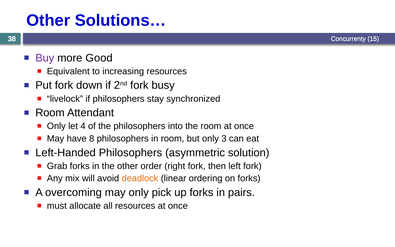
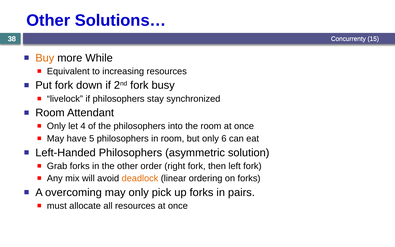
Buy colour: purple -> orange
Good: Good -> While
8: 8 -> 5
3: 3 -> 6
